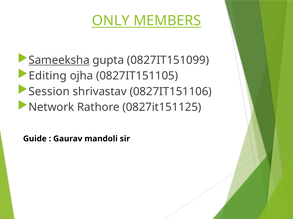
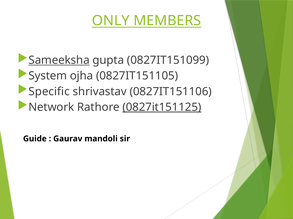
Editing: Editing -> System
Session: Session -> Specific
0827it151125 underline: none -> present
